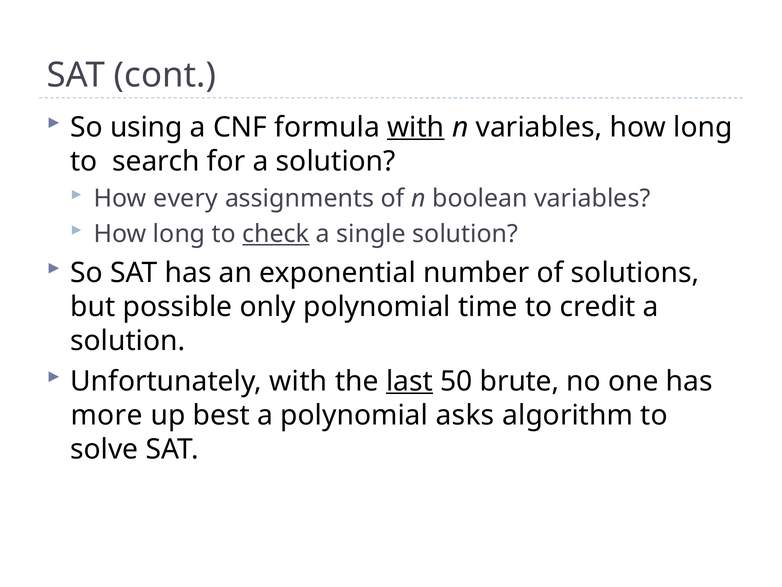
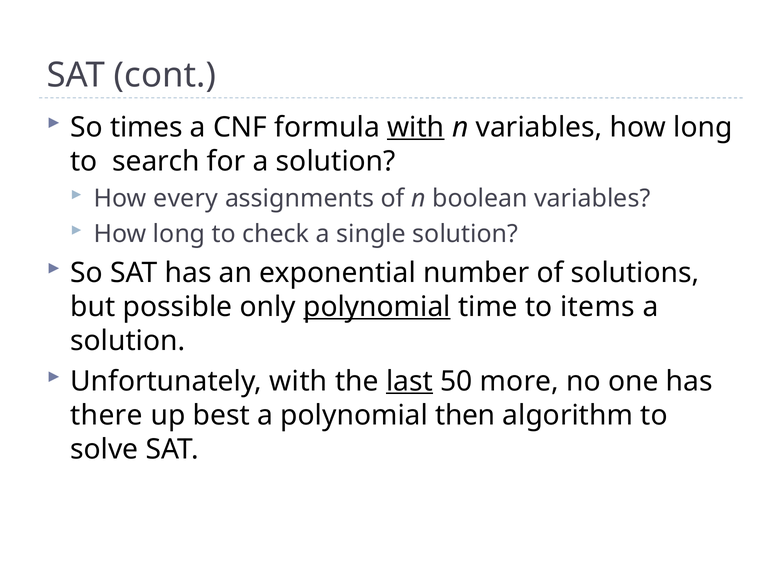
using: using -> times
check underline: present -> none
polynomial at (377, 306) underline: none -> present
credit: credit -> items
brute: brute -> more
more: more -> there
asks: asks -> then
